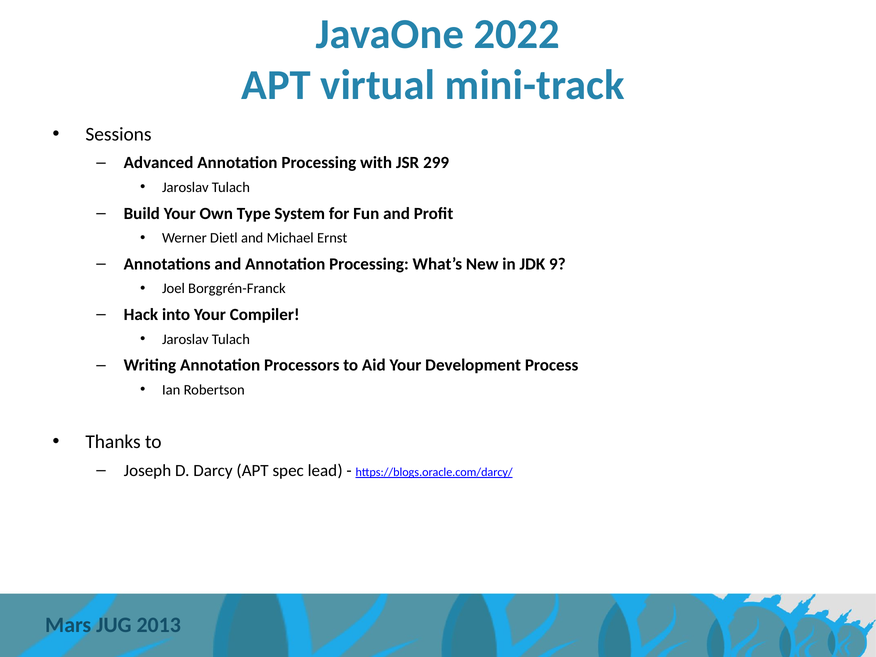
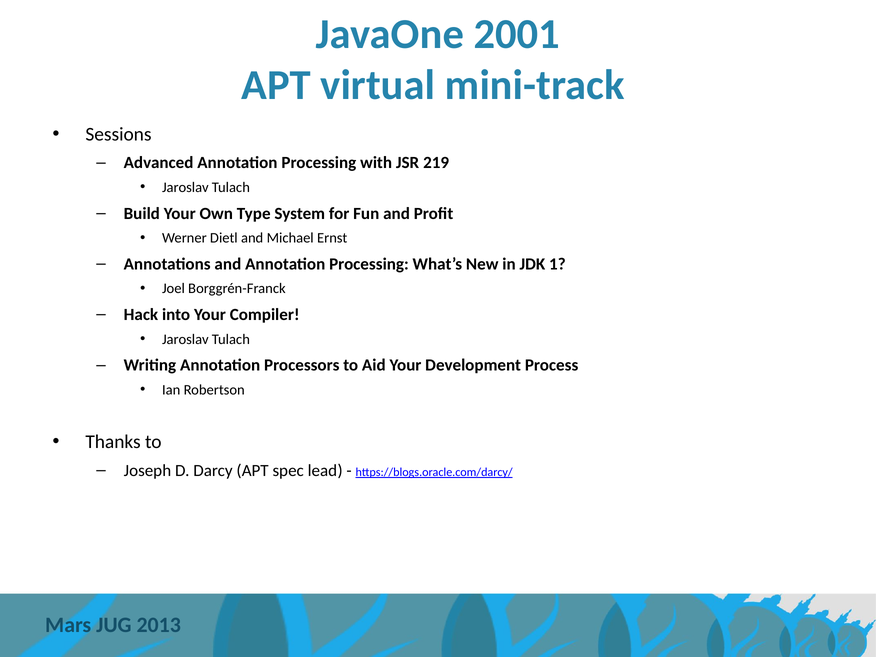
2022: 2022 -> 2001
299: 299 -> 219
9: 9 -> 1
